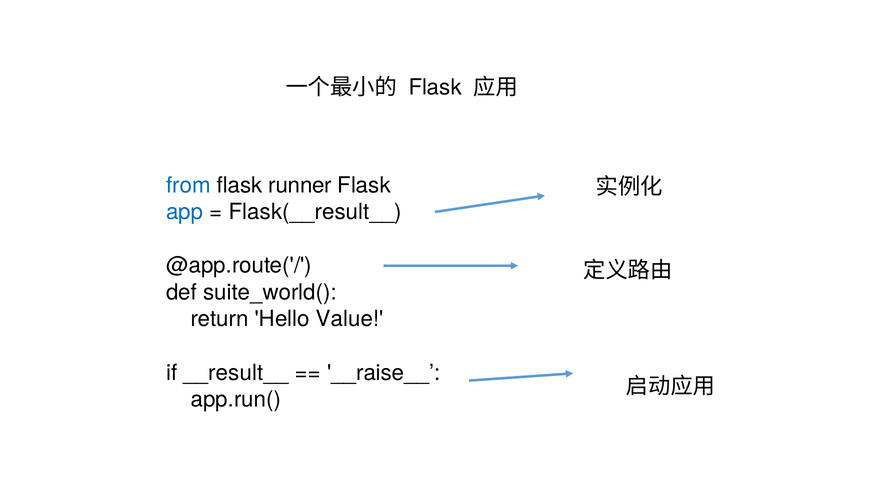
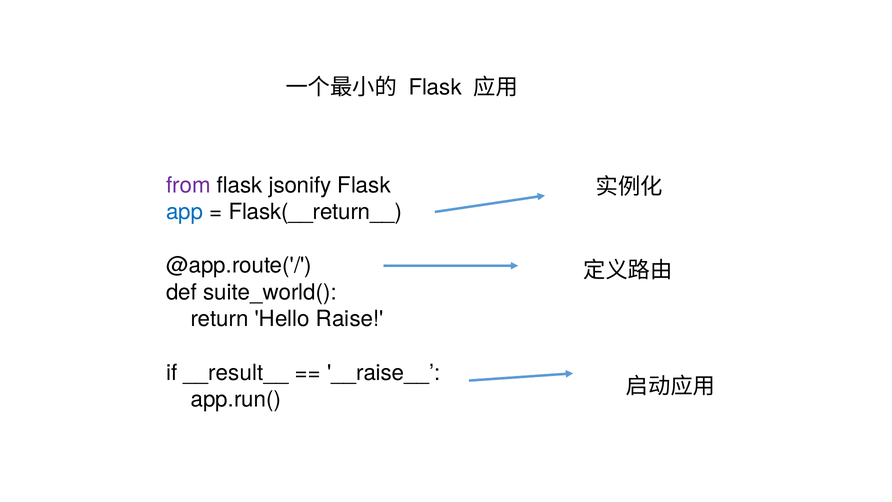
from colour: blue -> purple
runner: runner -> jsonify
Flask(__result__: Flask(__result__ -> Flask(__return__
Value: Value -> Raise
